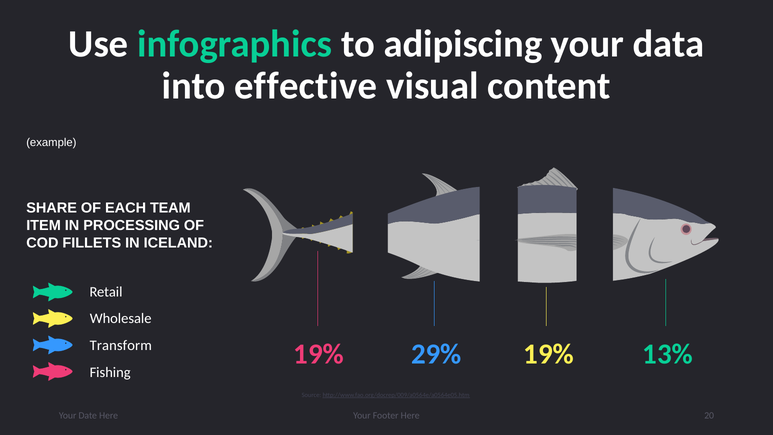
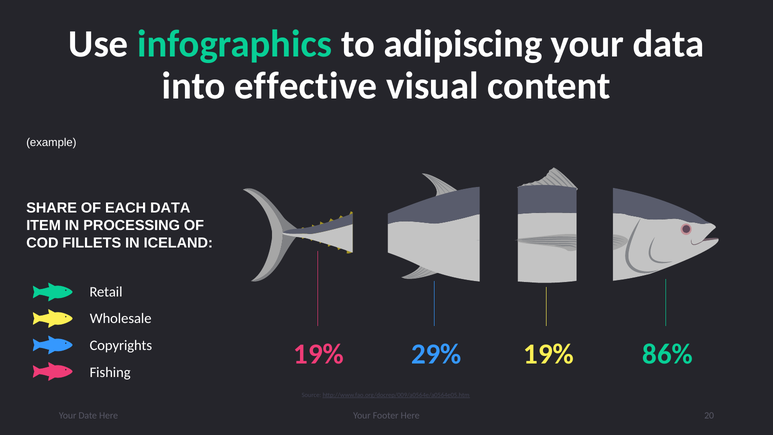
EACH TEAM: TEAM -> DATA
Transform: Transform -> Copyrights
13%: 13% -> 86%
